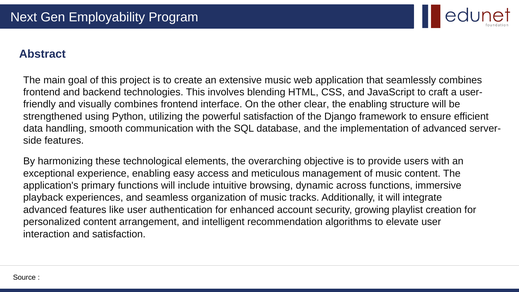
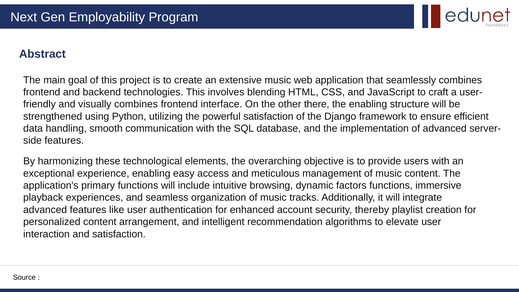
clear: clear -> there
across: across -> factors
growing: growing -> thereby
